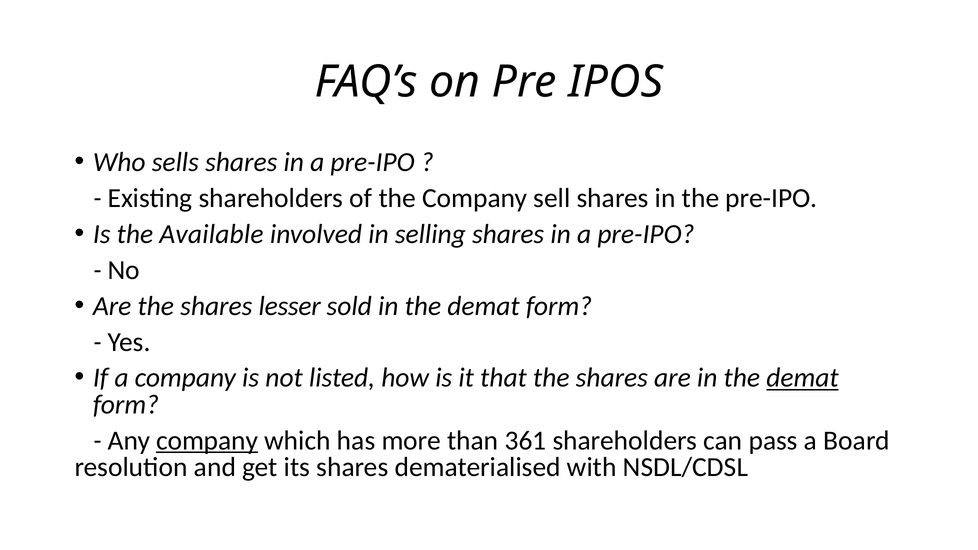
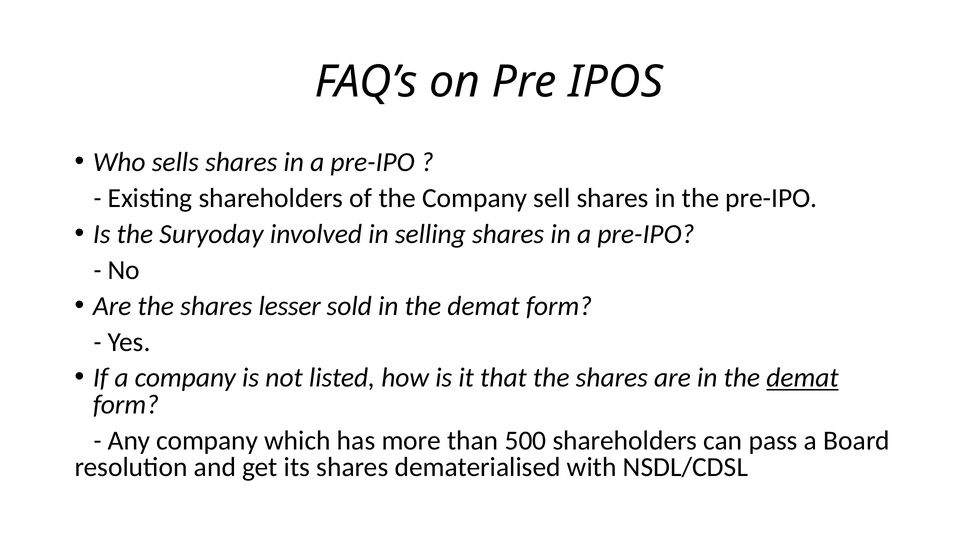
Available: Available -> Suryoday
company at (207, 441) underline: present -> none
361: 361 -> 500
